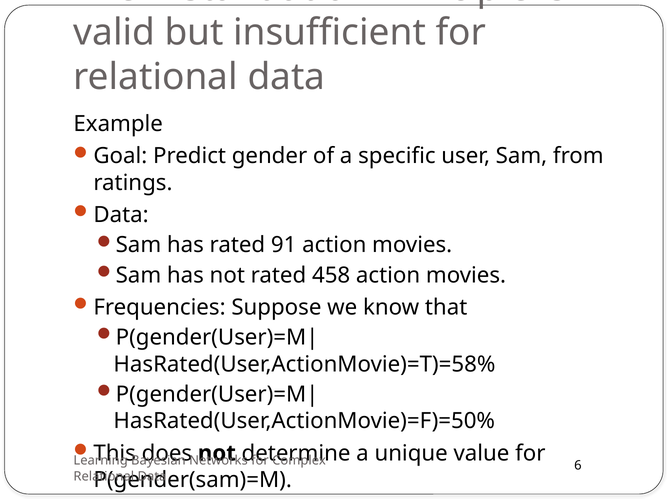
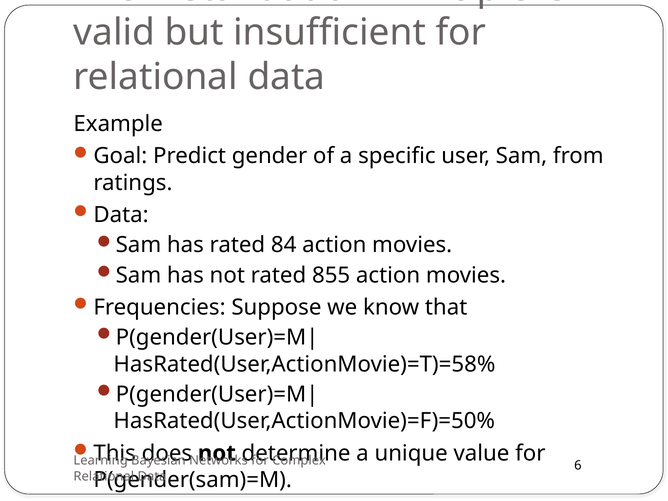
91: 91 -> 84
458: 458 -> 855
